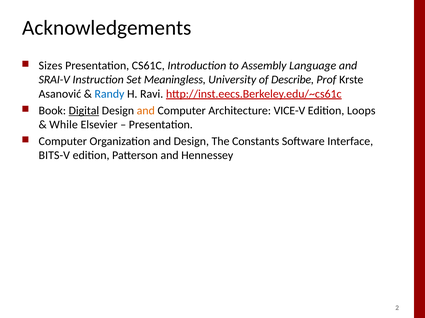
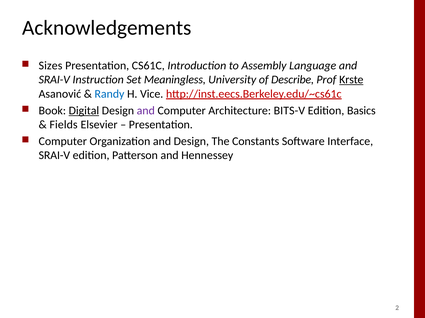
Krste underline: none -> present
Ravi: Ravi -> Vice
and at (146, 111) colour: orange -> purple
VICE-V: VICE-V -> BITS-V
Loops: Loops -> Basics
While: While -> Fields
BITS-V at (54, 156): BITS-V -> SRAI-V
